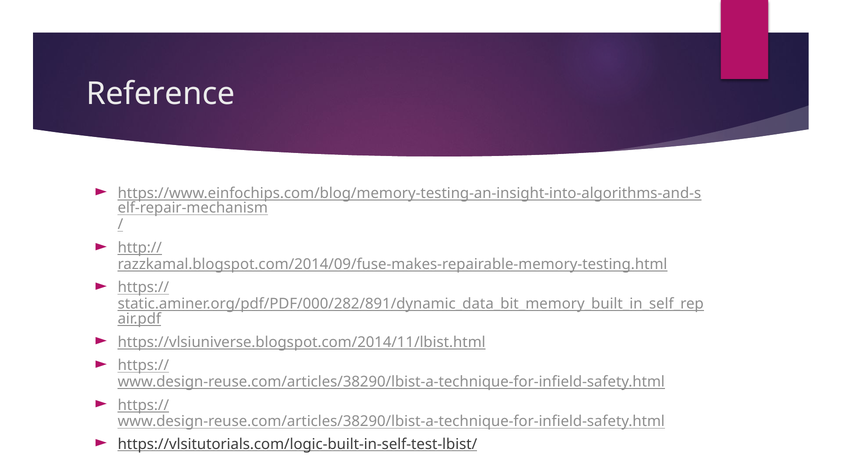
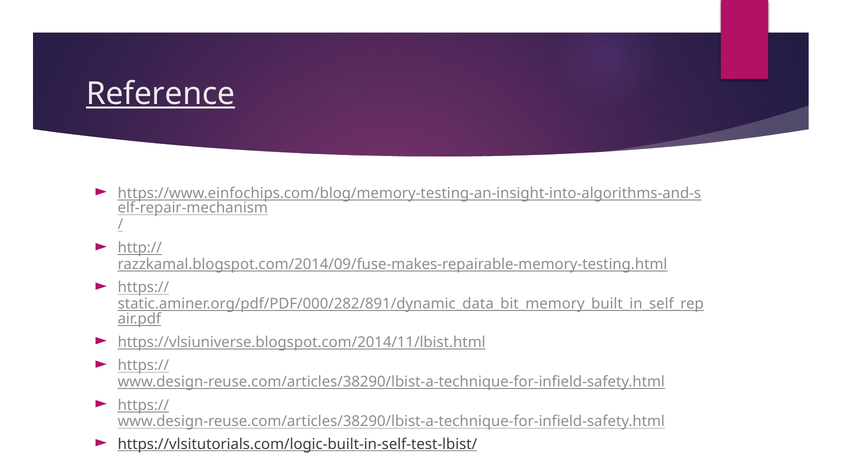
Reference underline: none -> present
